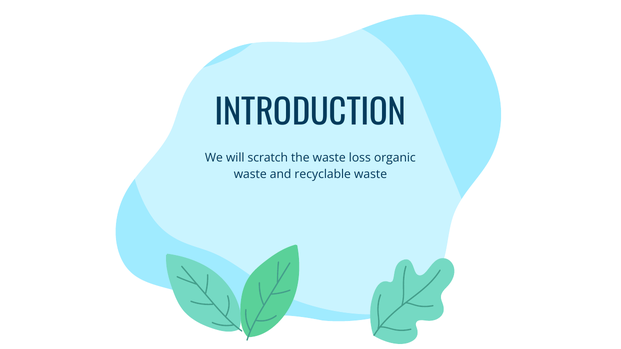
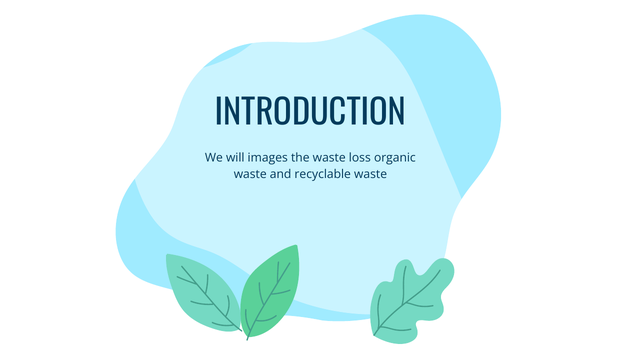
scratch: scratch -> images
